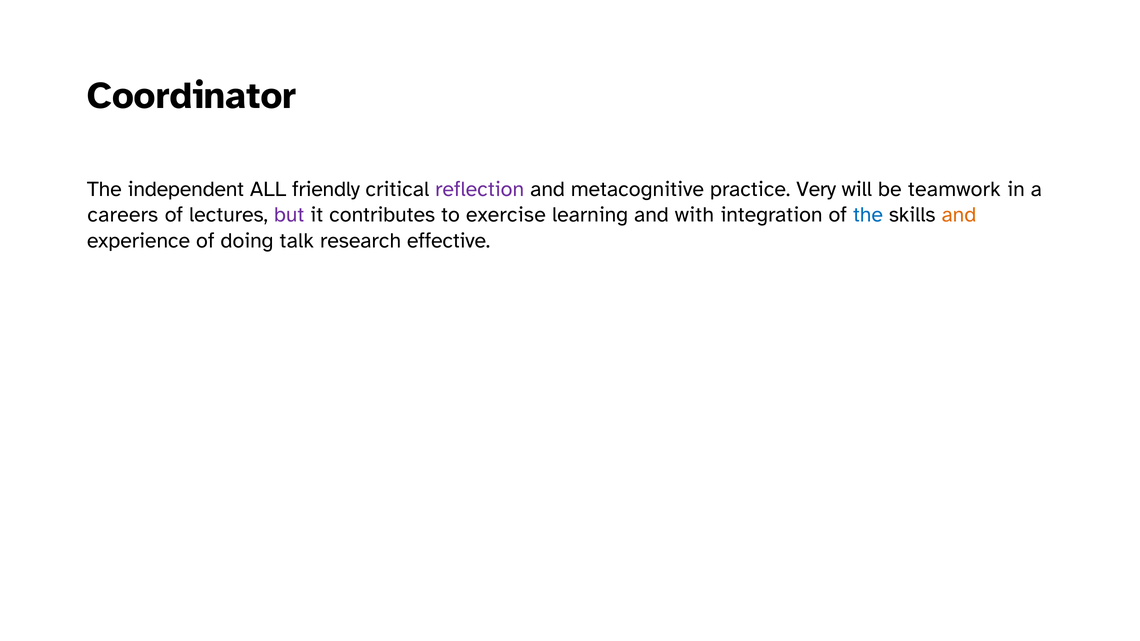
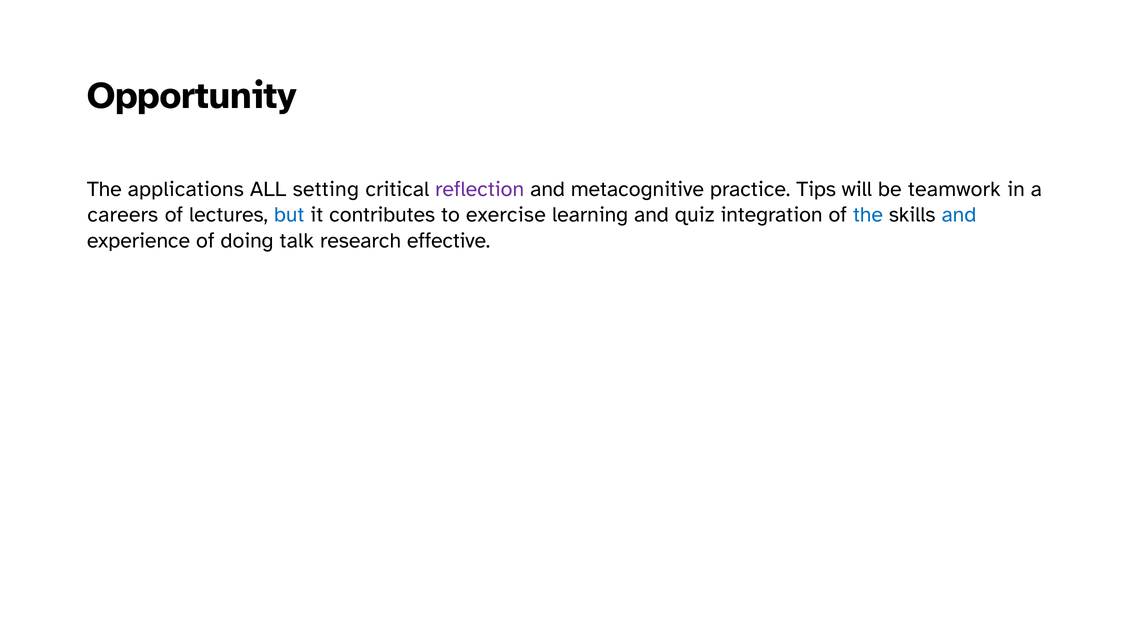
Coordinator: Coordinator -> Opportunity
independent: independent -> applications
friendly: friendly -> setting
Very: Very -> Tips
but colour: purple -> blue
with: with -> quiz
and at (959, 215) colour: orange -> blue
